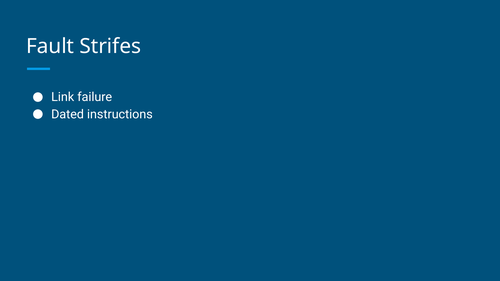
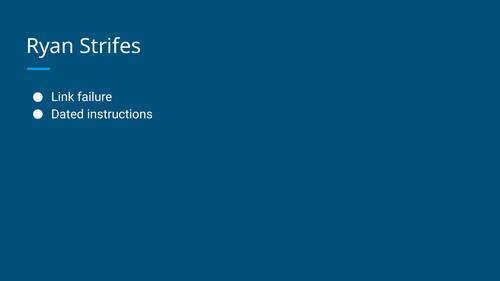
Fault: Fault -> Ryan
